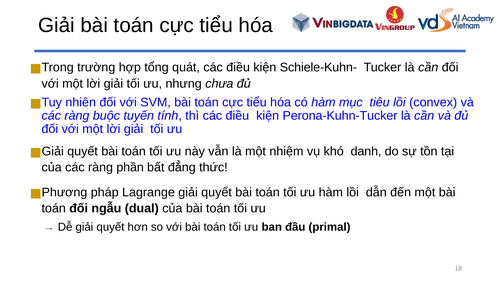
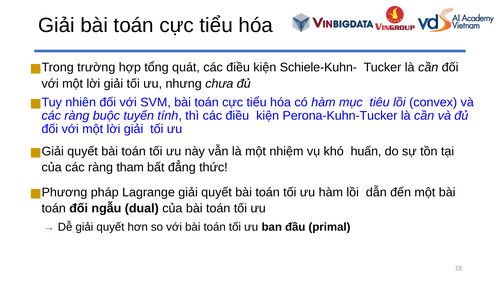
danh: danh -> huấn
phần: phần -> tham
